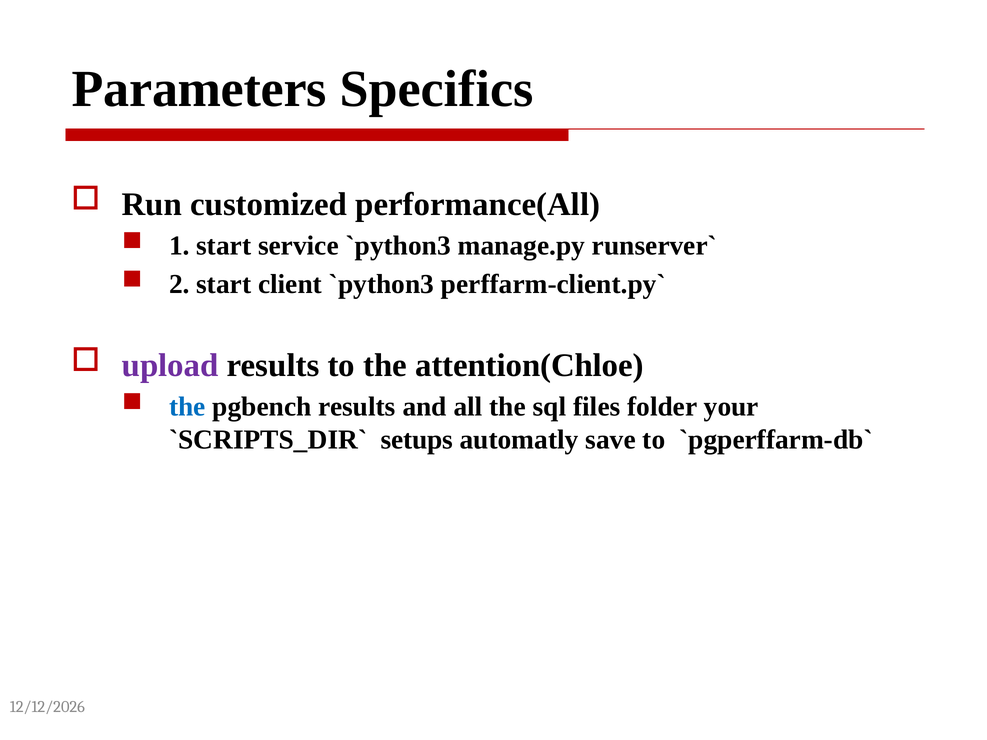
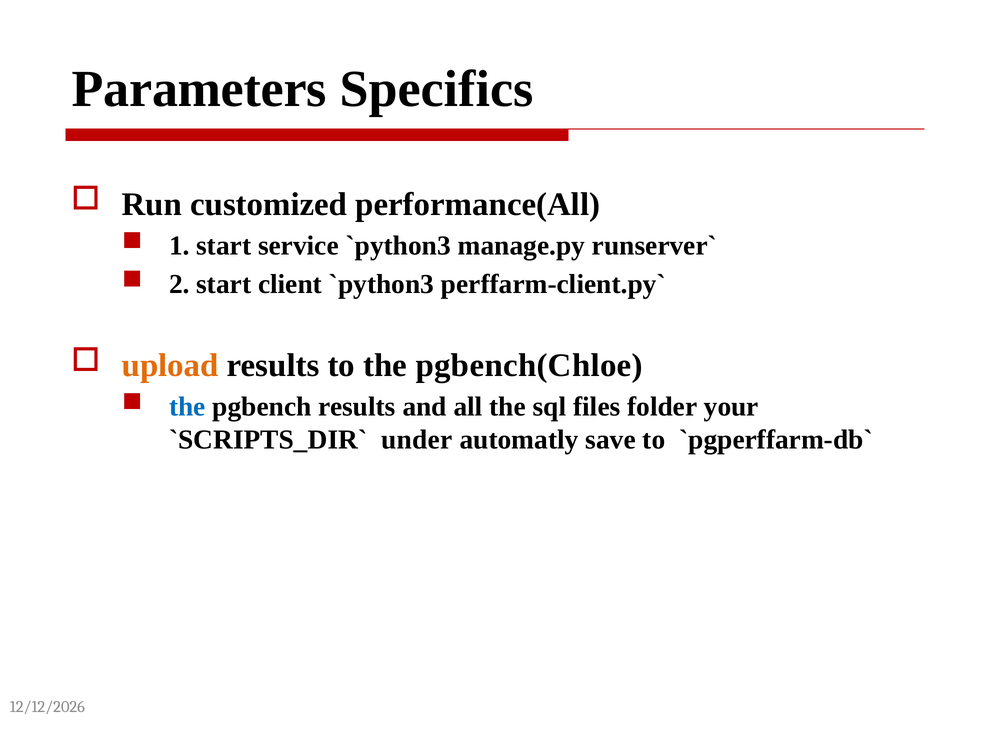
upload colour: purple -> orange
attention(Chloe: attention(Chloe -> pgbench(Chloe
setups: setups -> under
